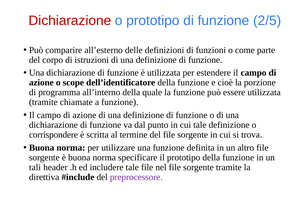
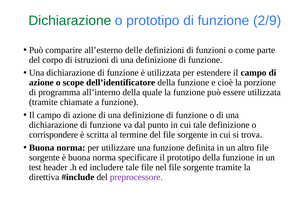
Dichiarazione at (70, 21) colour: red -> green
2/5: 2/5 -> 2/9
tali: tali -> test
